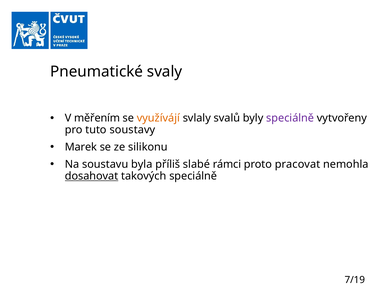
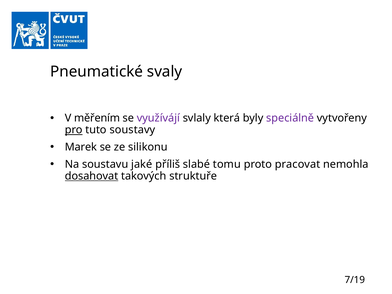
využívájí colour: orange -> purple
svalů: svalů -> která
pro underline: none -> present
byla: byla -> jaké
rámci: rámci -> tomu
takových speciálně: speciálně -> struktuře
